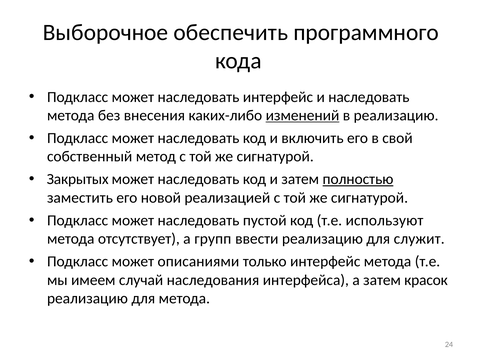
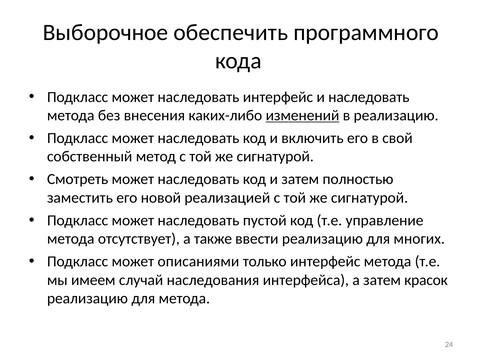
Закрытых: Закрытых -> Смотреть
полностью underline: present -> none
используют: используют -> управление
групп: групп -> также
служит: служит -> многих
